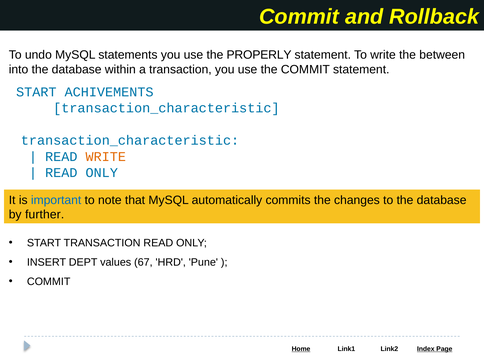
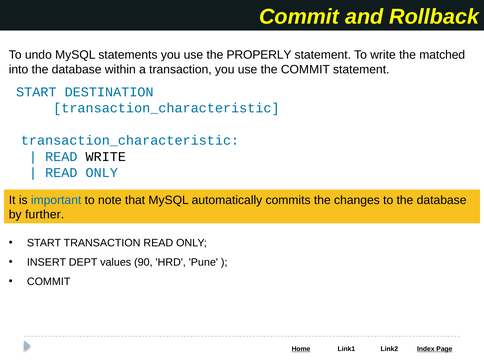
between: between -> matched
ACHIVEMENTS: ACHIVEMENTS -> DESTINATION
WRITE at (106, 157) colour: orange -> black
67: 67 -> 90
